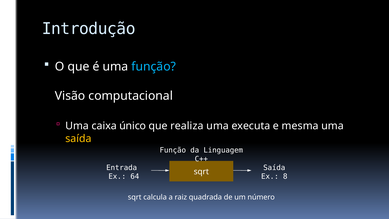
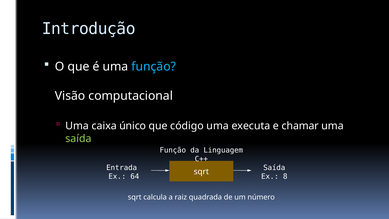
realiza: realiza -> código
mesma: mesma -> chamar
saída at (78, 139) colour: yellow -> light green
